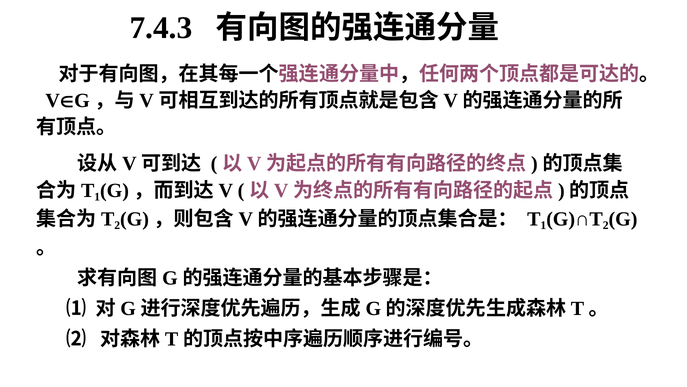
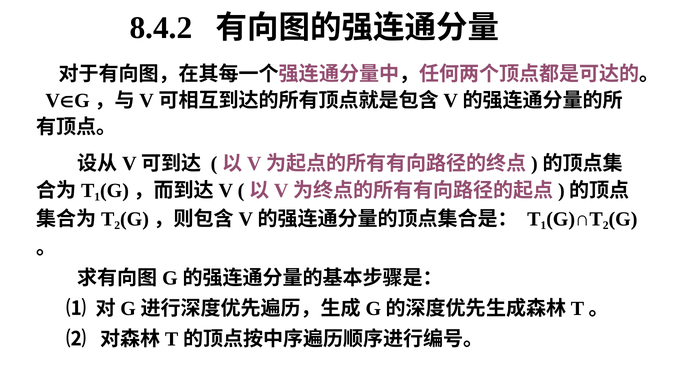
7.4.3: 7.4.3 -> 8.4.2
